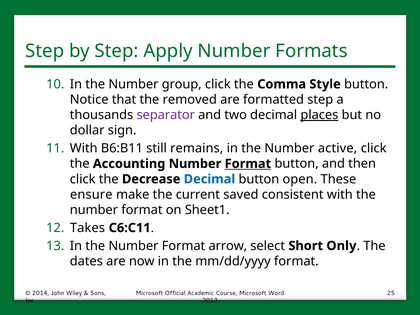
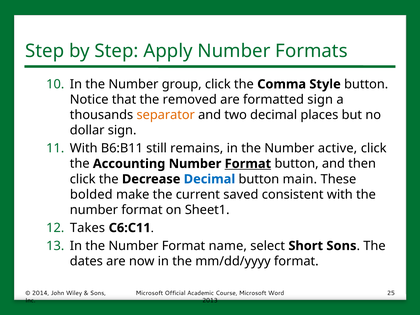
formatted step: step -> sign
separator colour: purple -> orange
places underline: present -> none
open: open -> main
ensure: ensure -> bolded
arrow: arrow -> name
Short Only: Only -> Sons
